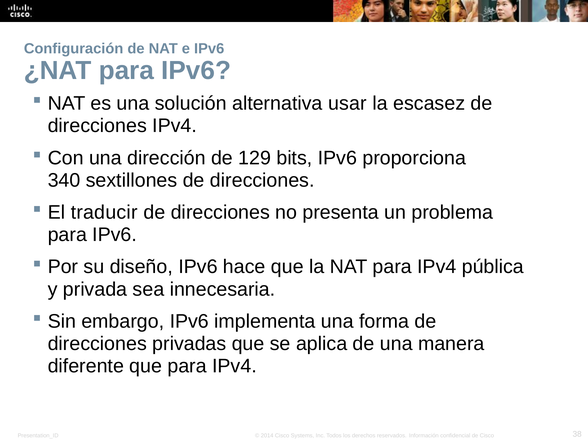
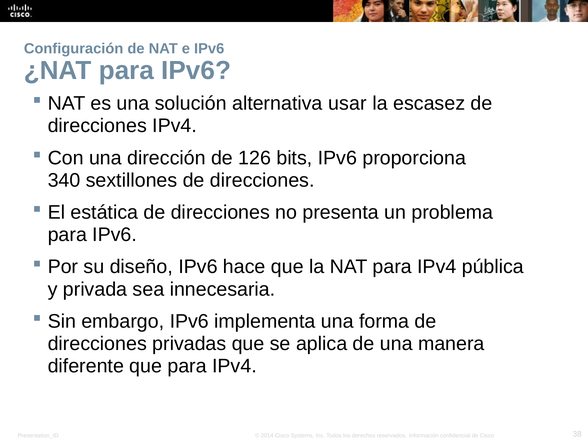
129: 129 -> 126
traducir: traducir -> estática
